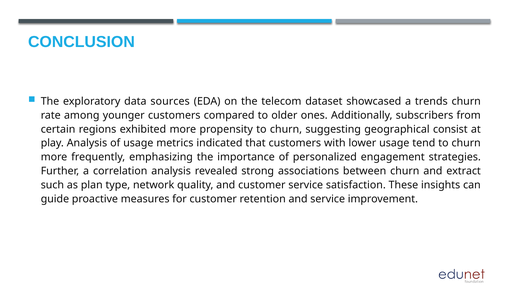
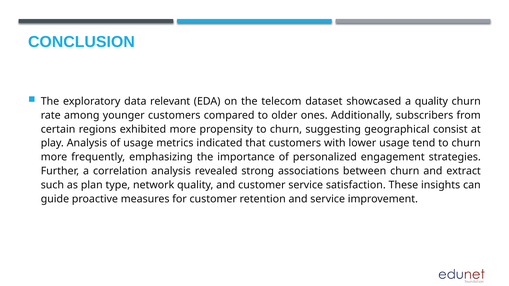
sources: sources -> relevant
a trends: trends -> quality
